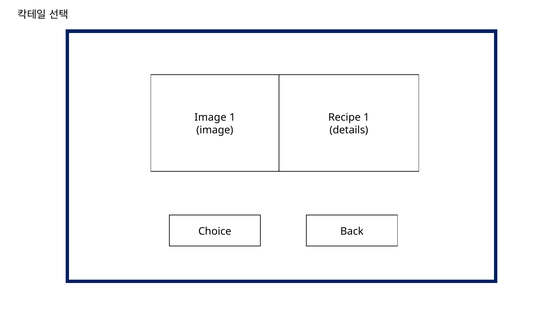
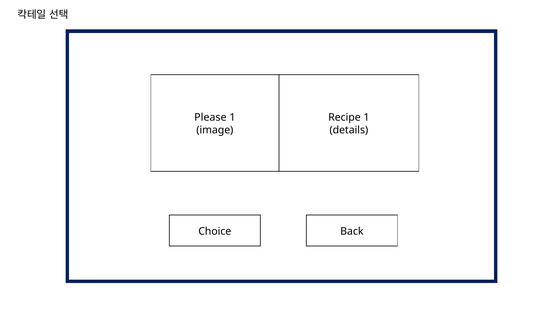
Image at (210, 117): Image -> Please
